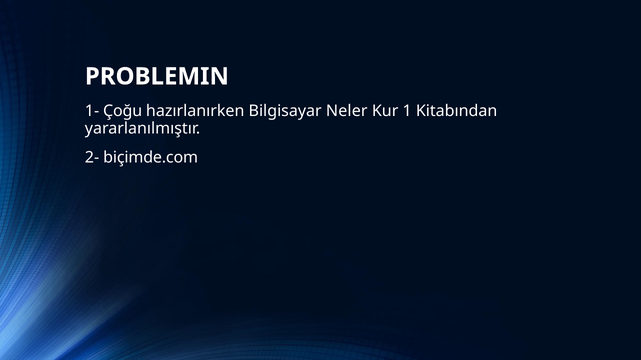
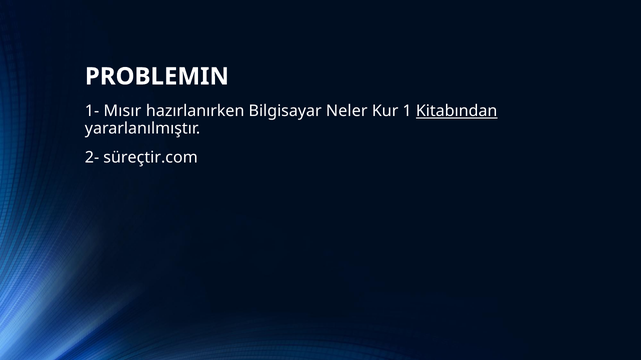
Çoğu: Çoğu -> Mısır
Kitabından underline: none -> present
biçimde.com: biçimde.com -> süreçtir.com
